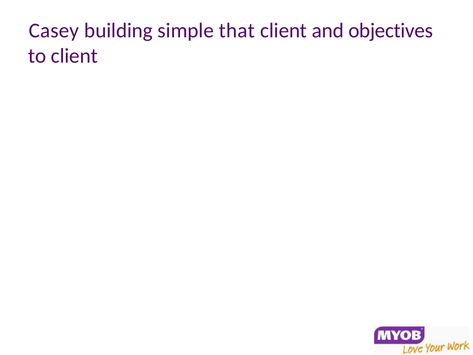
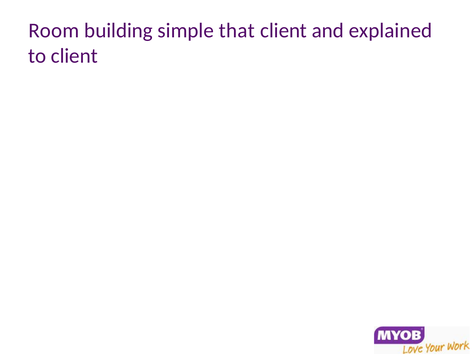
Casey: Casey -> Room
objectives: objectives -> explained
